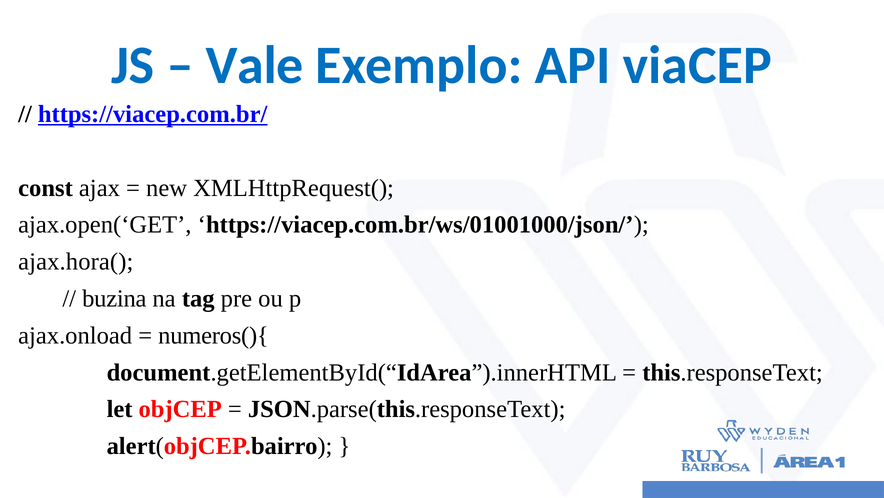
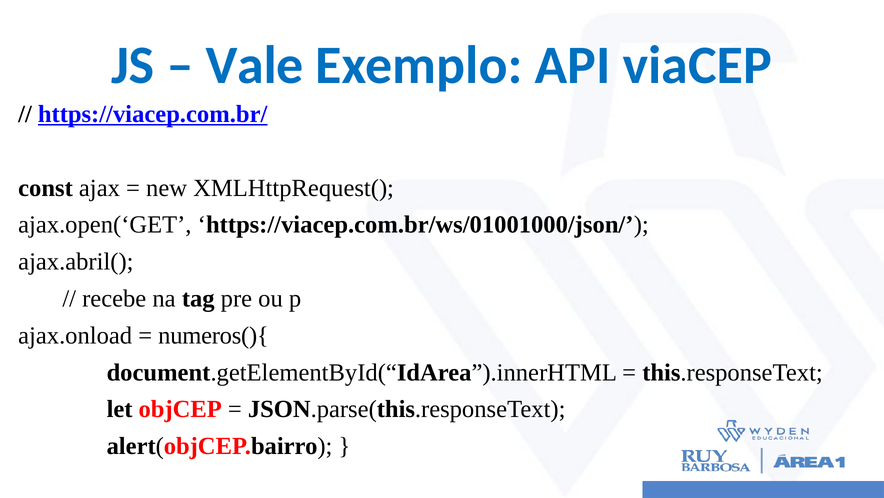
ajax.hora(: ajax.hora( -> ajax.abril(
buzina: buzina -> recebe
